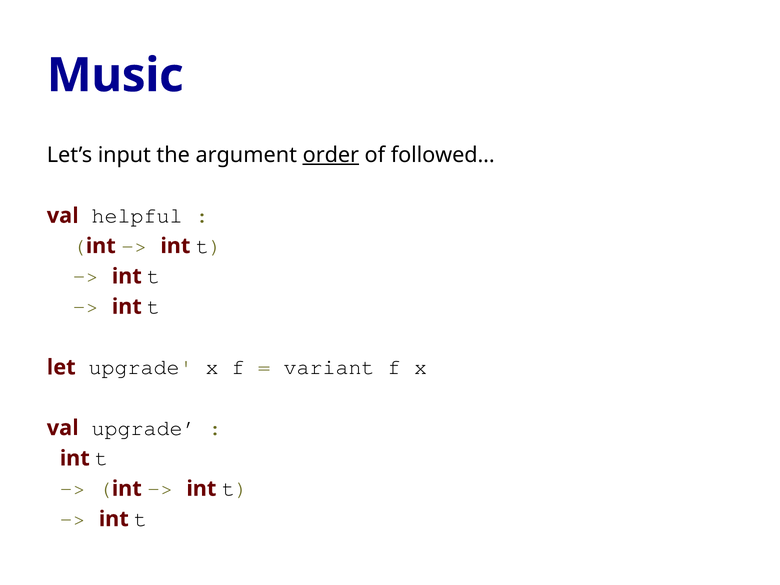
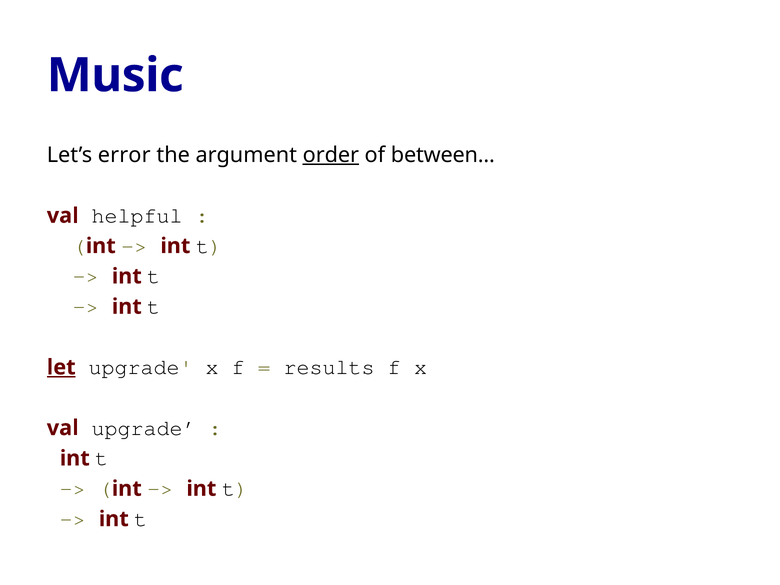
input: input -> error
followed: followed -> between
let underline: none -> present
variant: variant -> results
